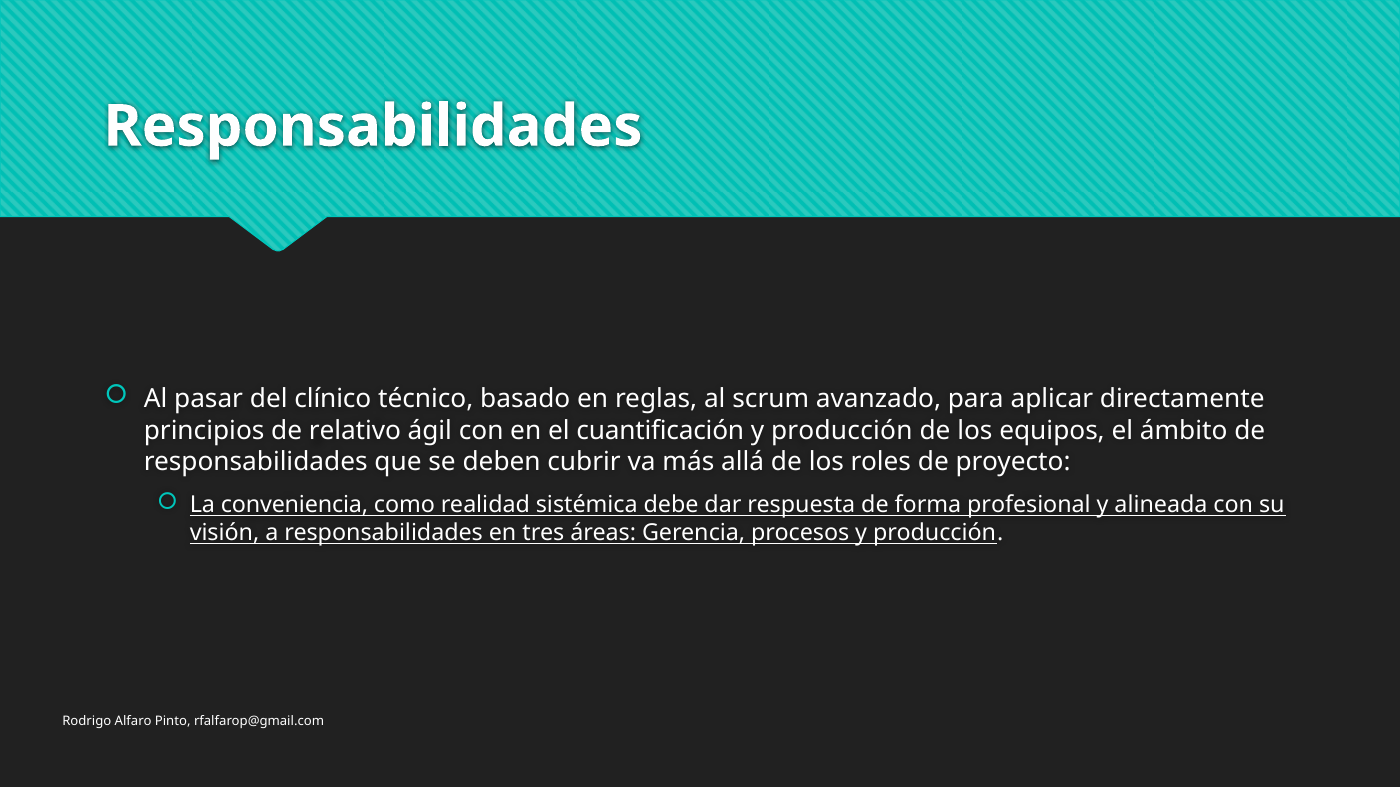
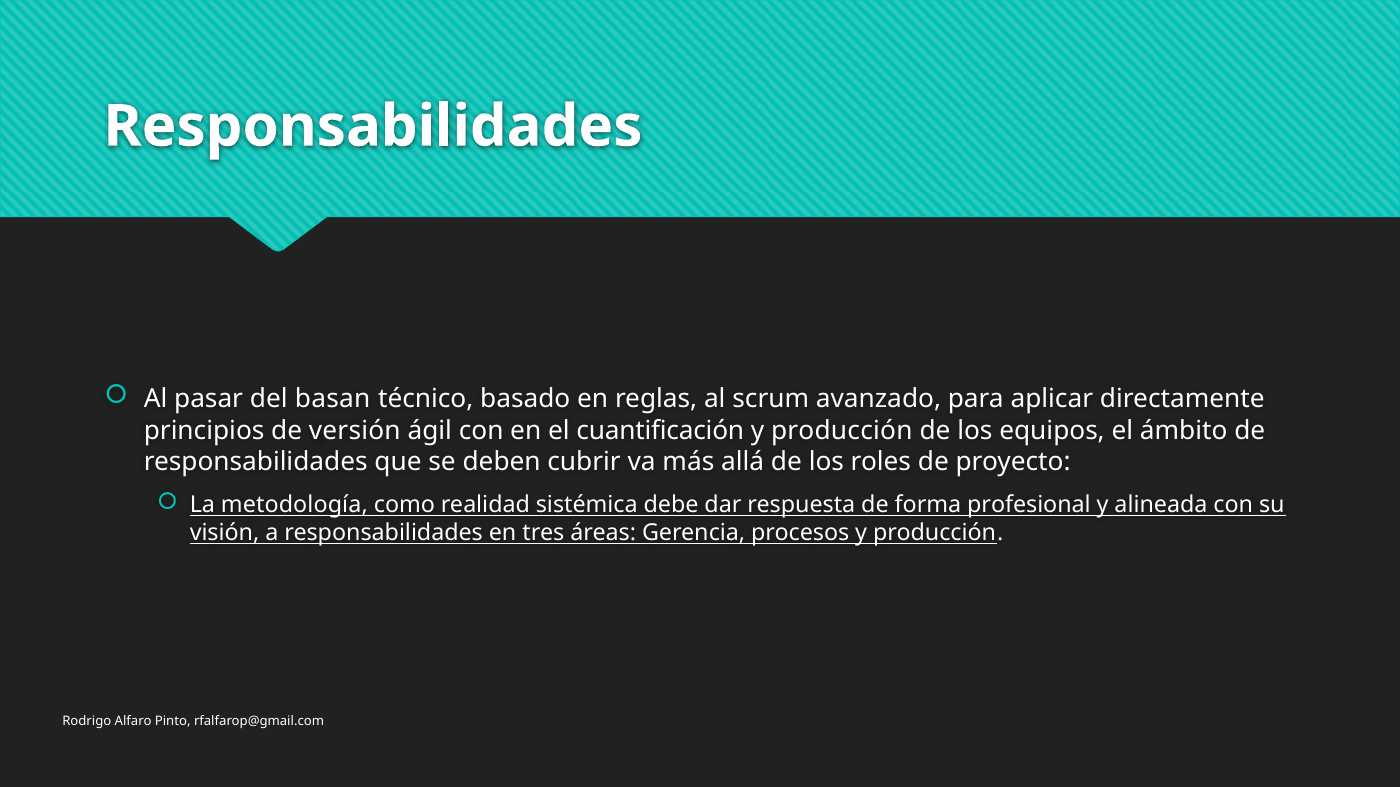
clínico: clínico -> basan
relativo: relativo -> versión
conveniencia: conveniencia -> metodología
